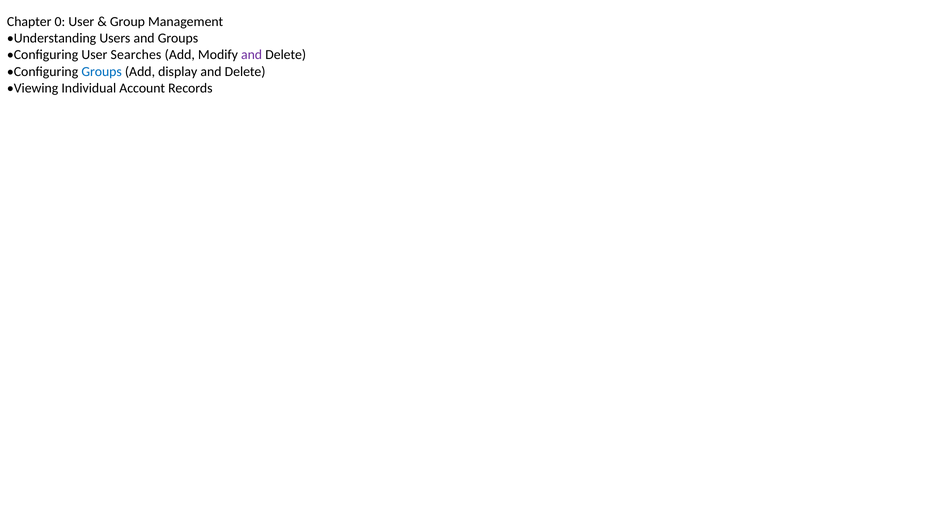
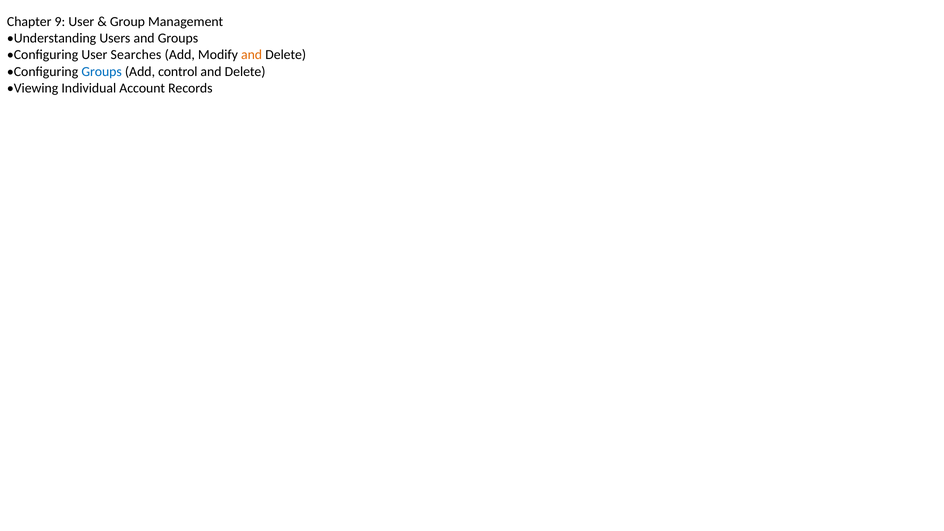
0: 0 -> 9
and at (252, 55) colour: purple -> orange
display: display -> control
